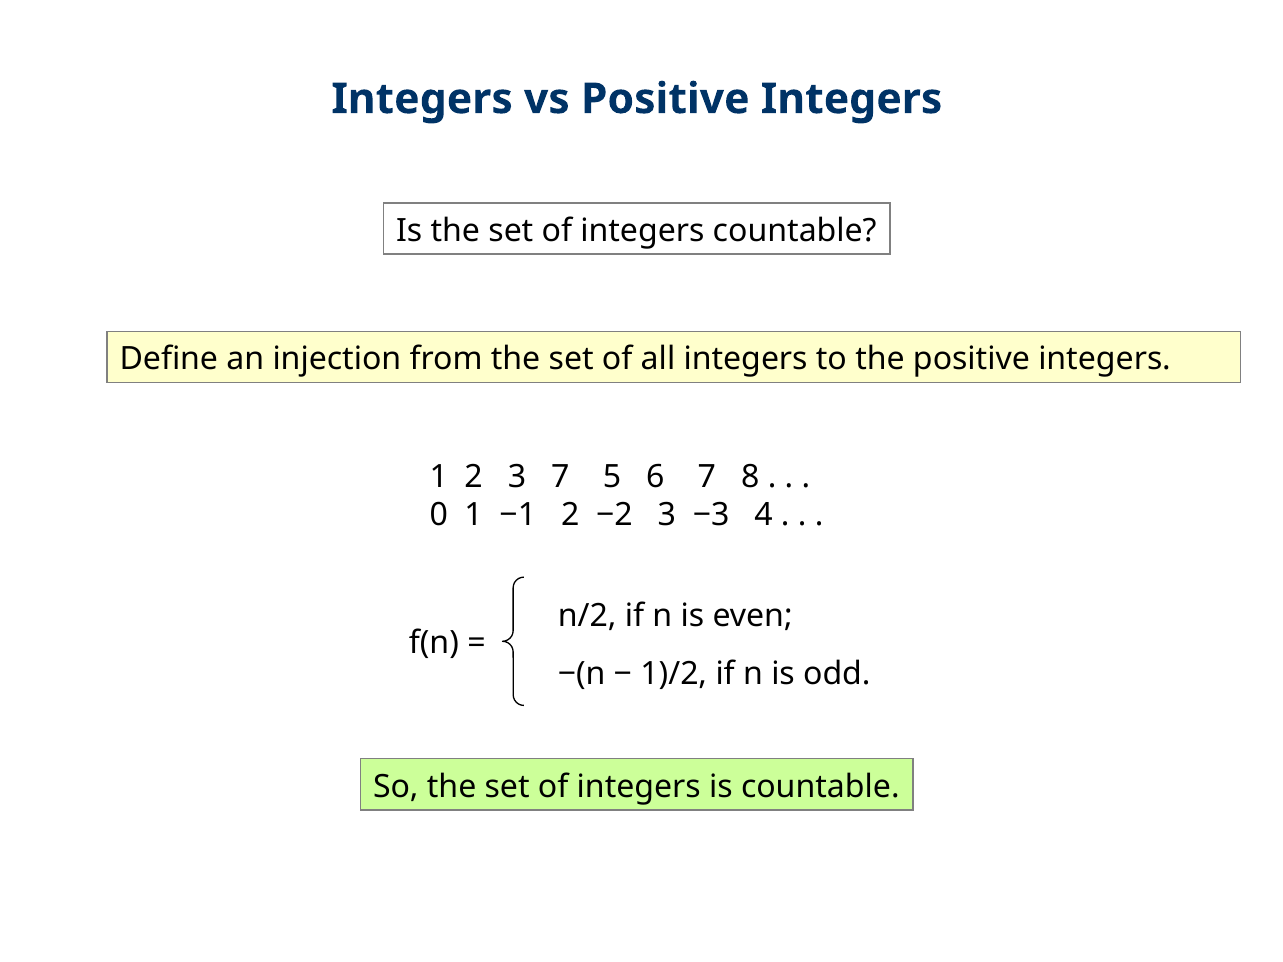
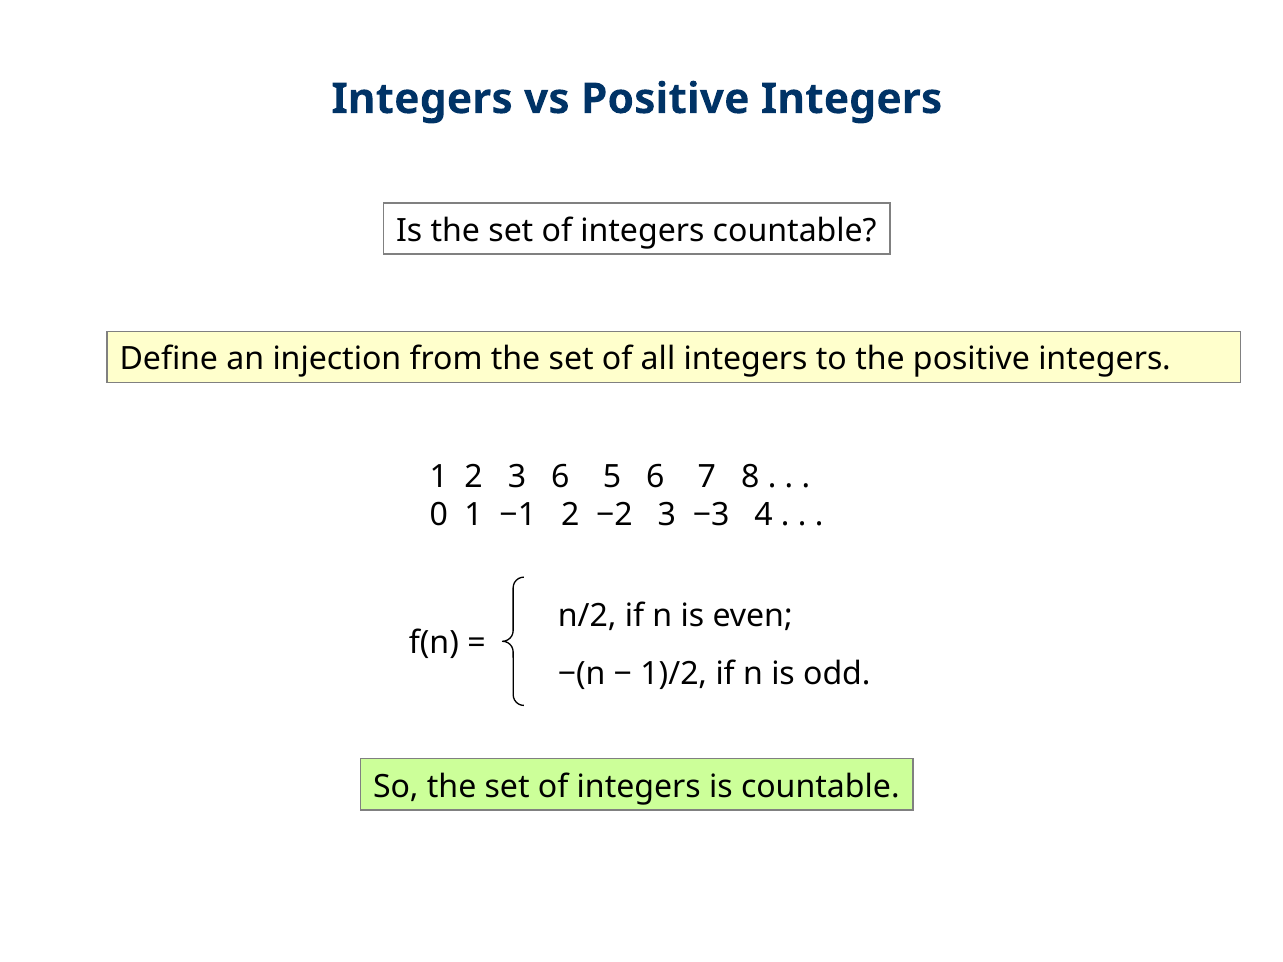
3 7: 7 -> 6
